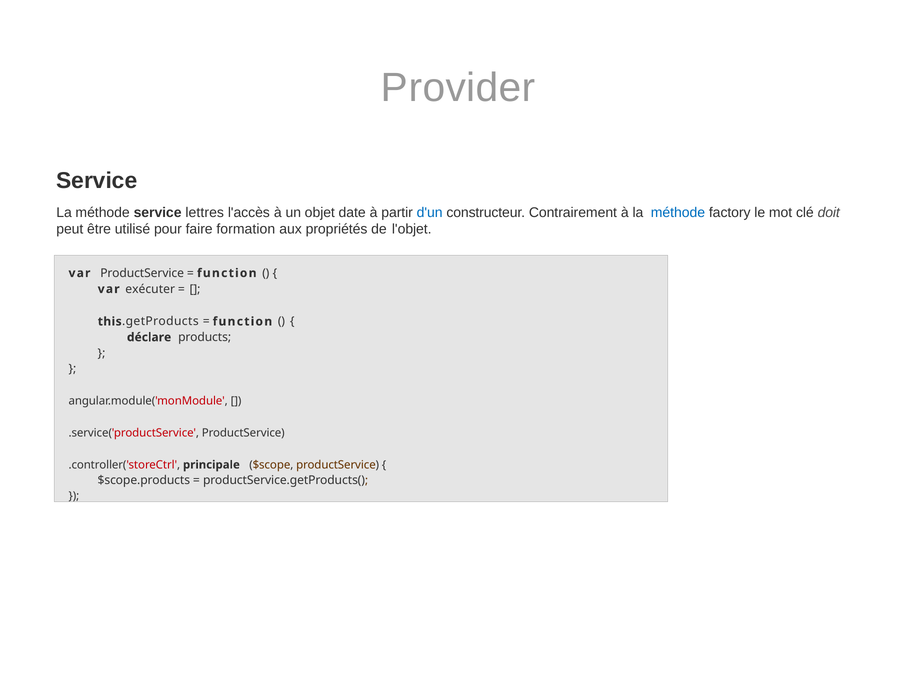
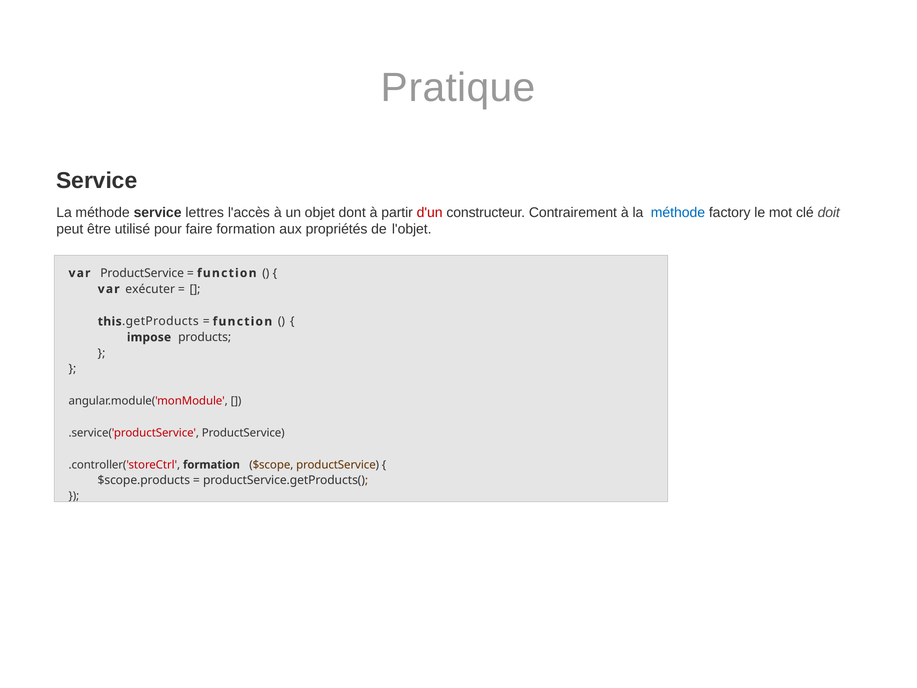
Provider: Provider -> Pratique
date: date -> dont
d'un colour: blue -> red
déclare: déclare -> impose
.controller('storeCtrl principale: principale -> formation
